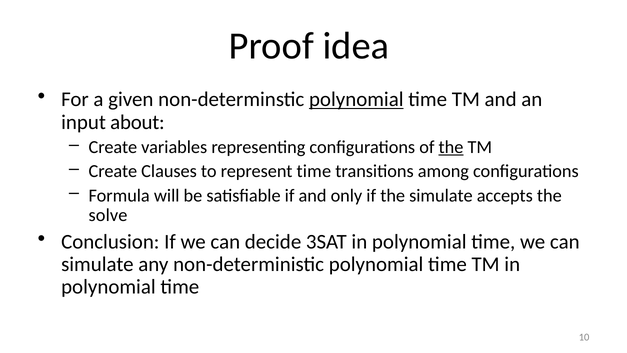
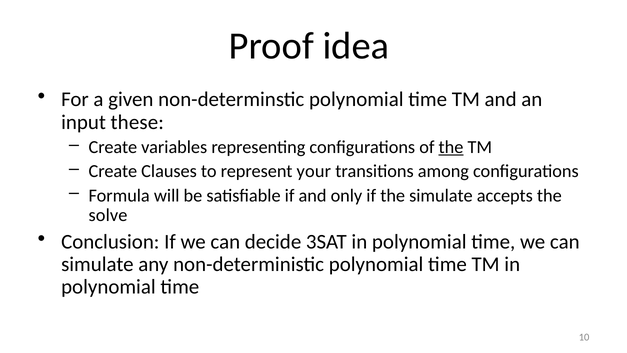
polynomial at (356, 99) underline: present -> none
about: about -> these
represent time: time -> your
